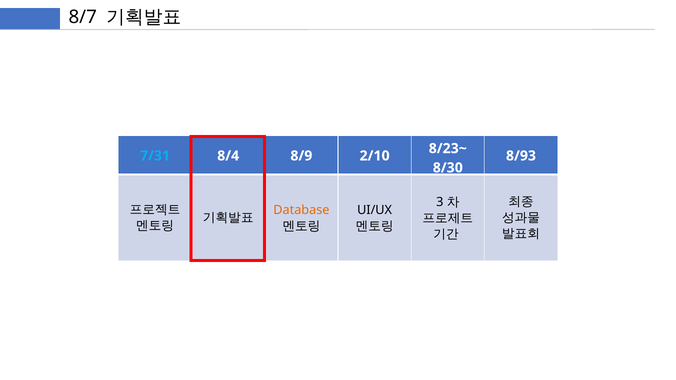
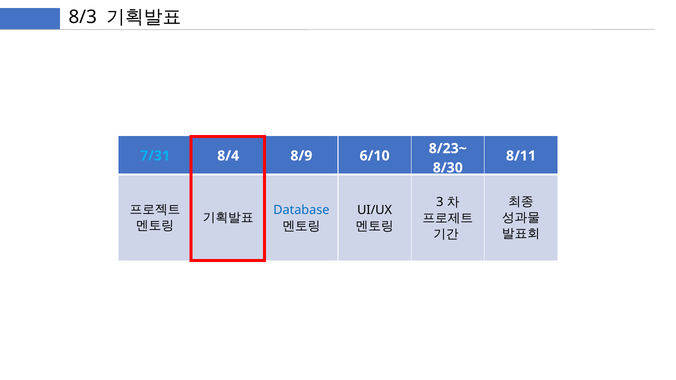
8/7: 8/7 -> 8/3
2/10: 2/10 -> 6/10
8/93: 8/93 -> 8/11
Database colour: orange -> blue
